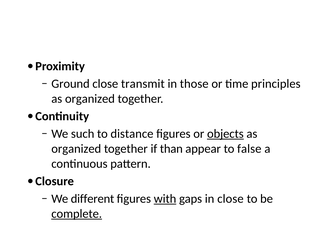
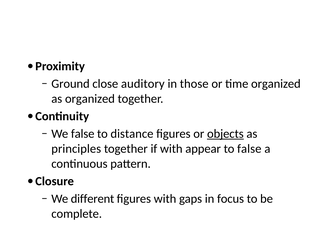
transmit: transmit -> auditory
time principles: principles -> organized
We such: such -> false
organized at (76, 149): organized -> principles
if than: than -> with
with at (165, 199) underline: present -> none
in close: close -> focus
complete underline: present -> none
